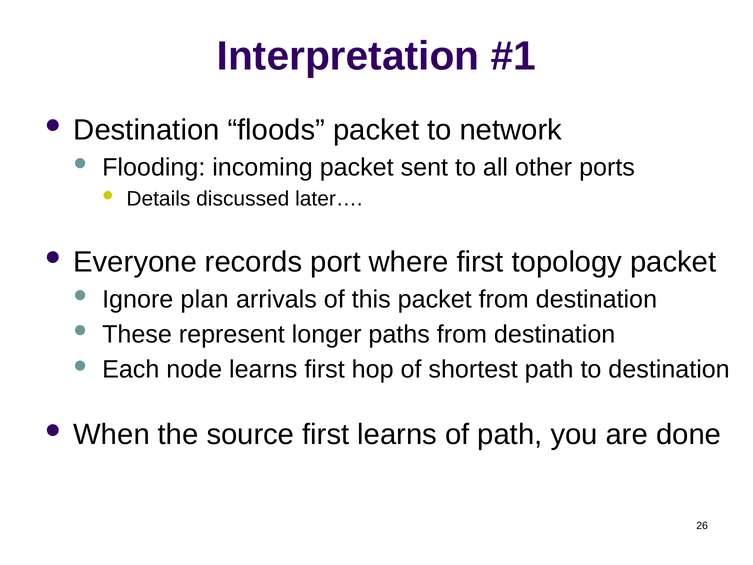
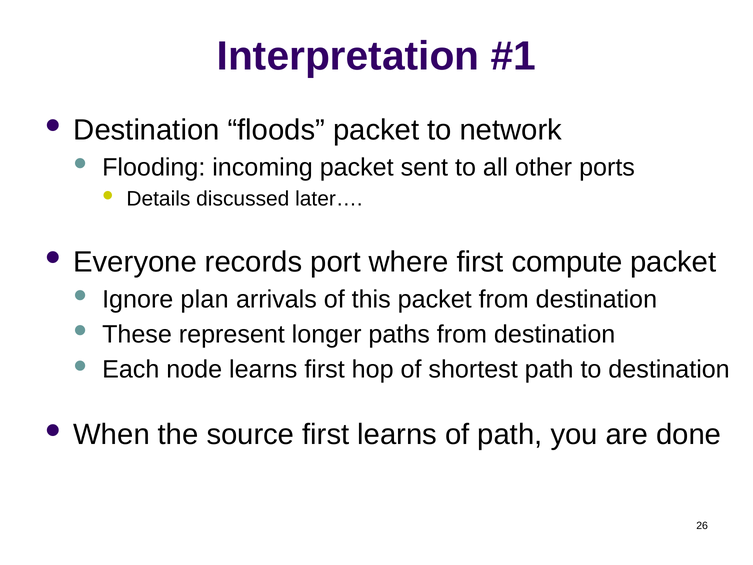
topology: topology -> compute
